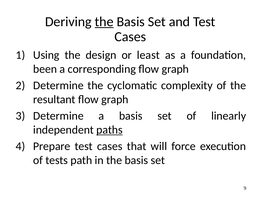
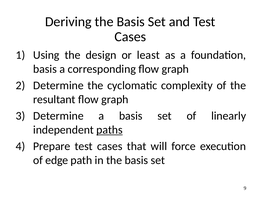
the at (104, 22) underline: present -> none
been at (45, 69): been -> basis
tests: tests -> edge
